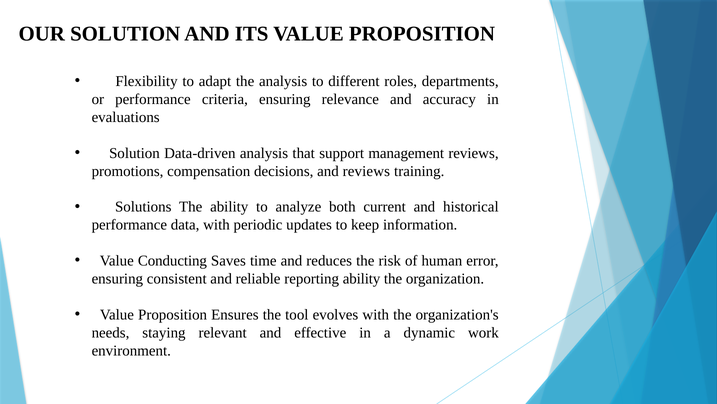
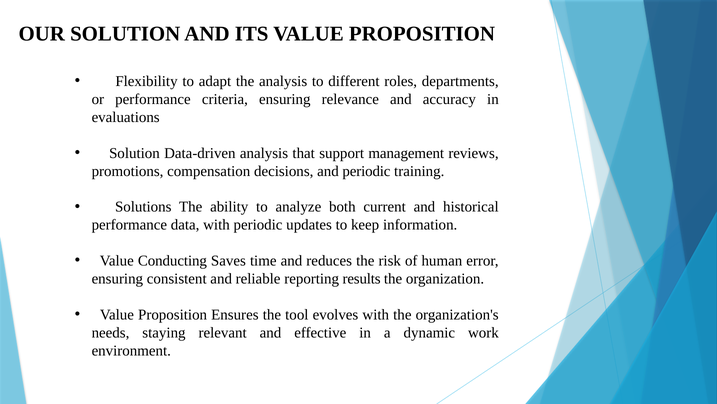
and reviews: reviews -> periodic
reporting ability: ability -> results
